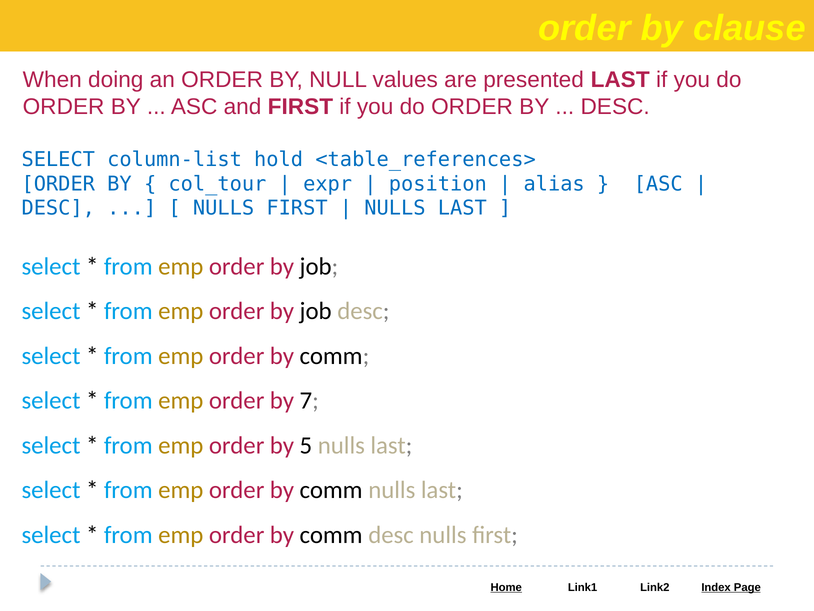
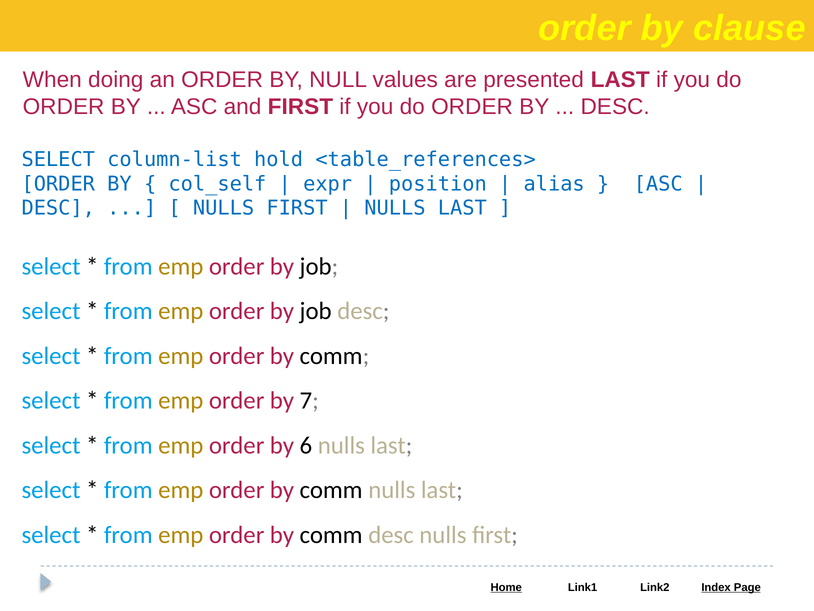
col_tour: col_tour -> col_self
5: 5 -> 6
